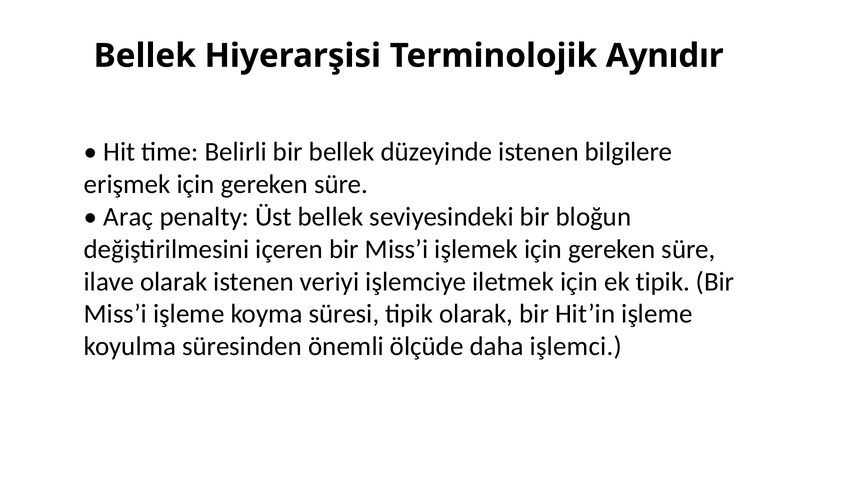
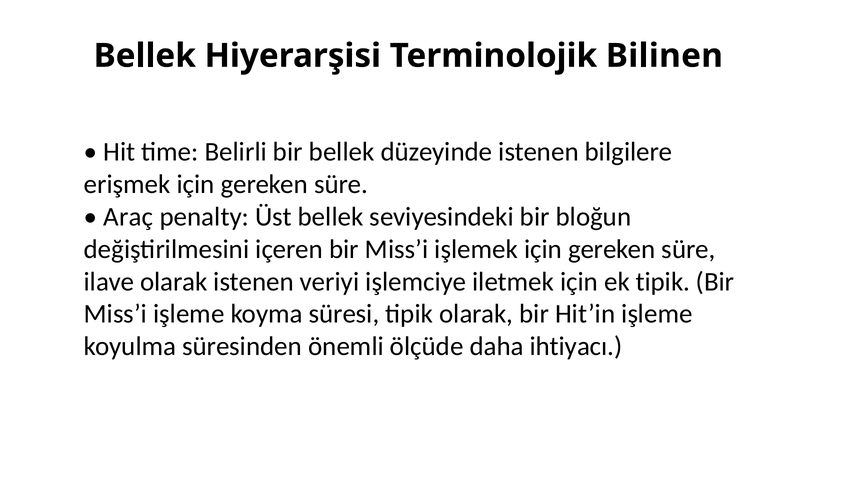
Aynıdır: Aynıdır -> Bilinen
işlemci: işlemci -> ihtiyacı
